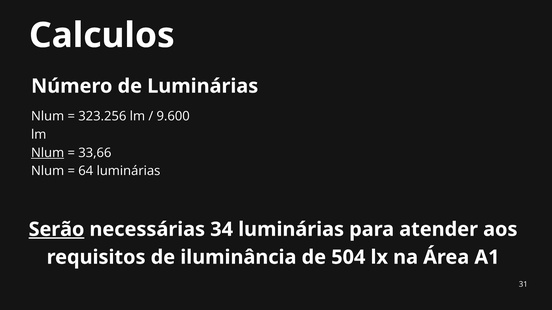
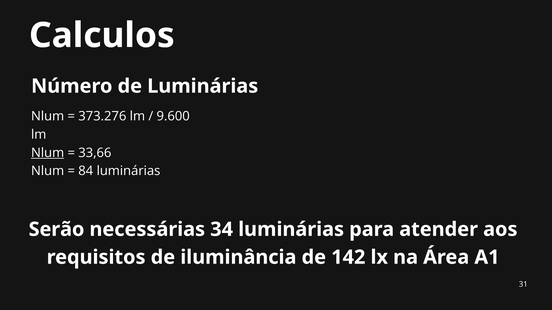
323.256: 323.256 -> 373.276
64: 64 -> 84
Serão underline: present -> none
504: 504 -> 142
